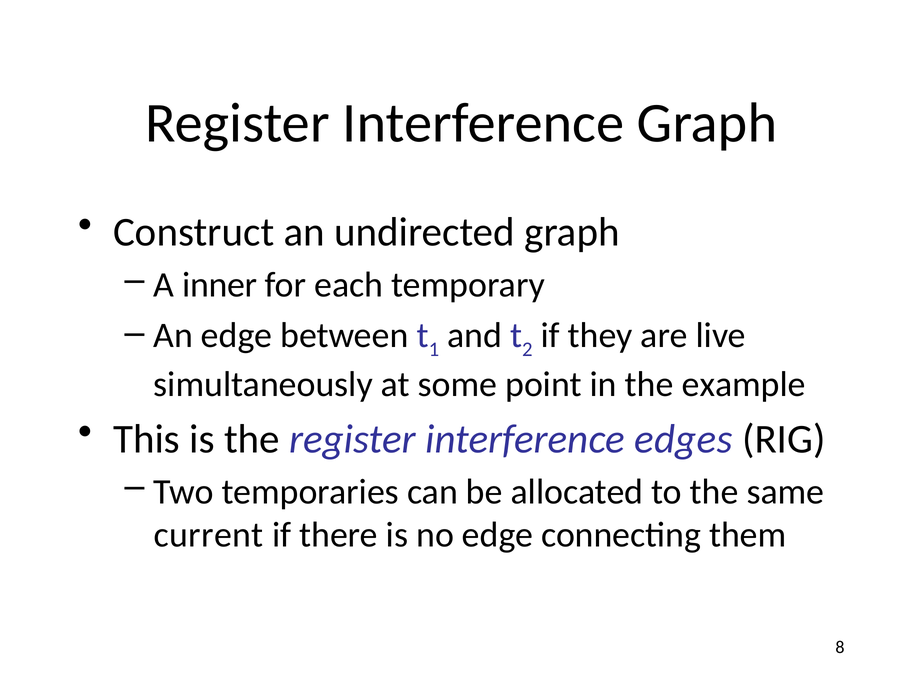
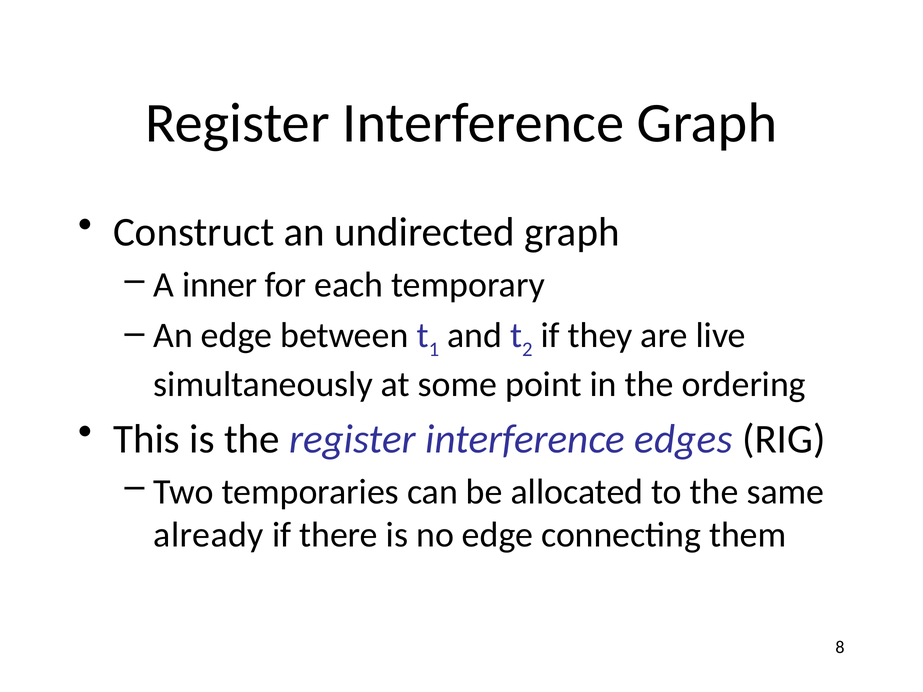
example: example -> ordering
current: current -> already
